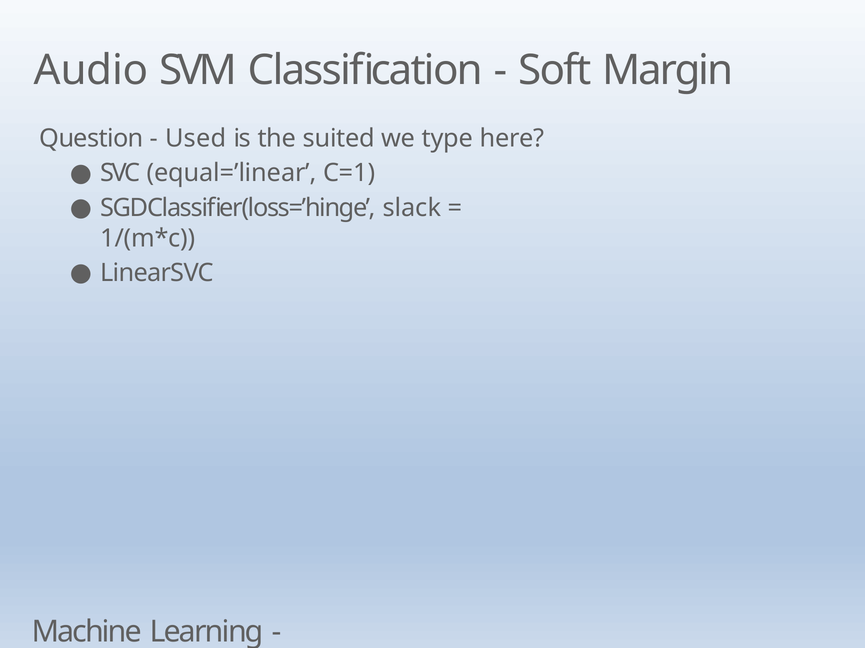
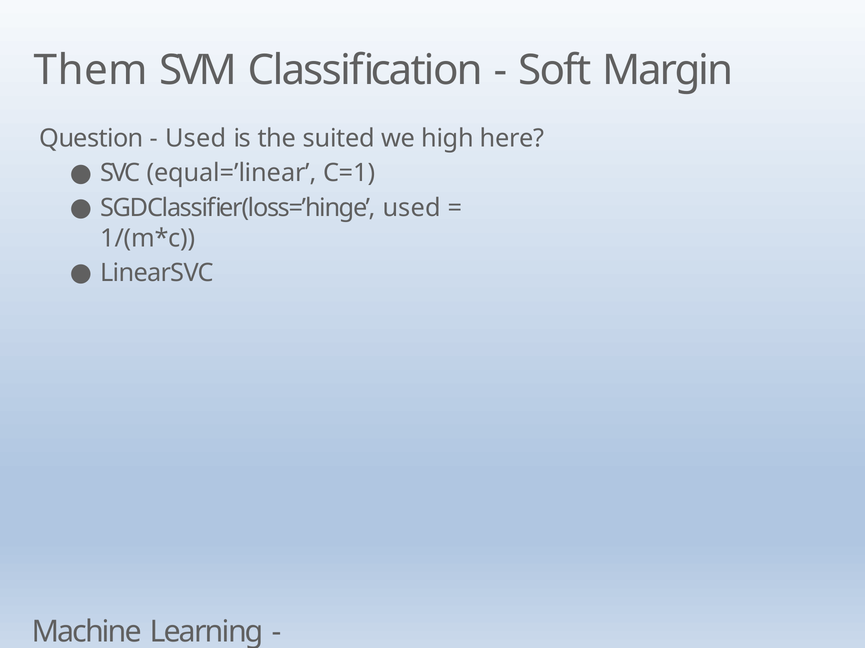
Audio: Audio -> Them
type: type -> high
SGDClassifier(loss=’hinge slack: slack -> used
